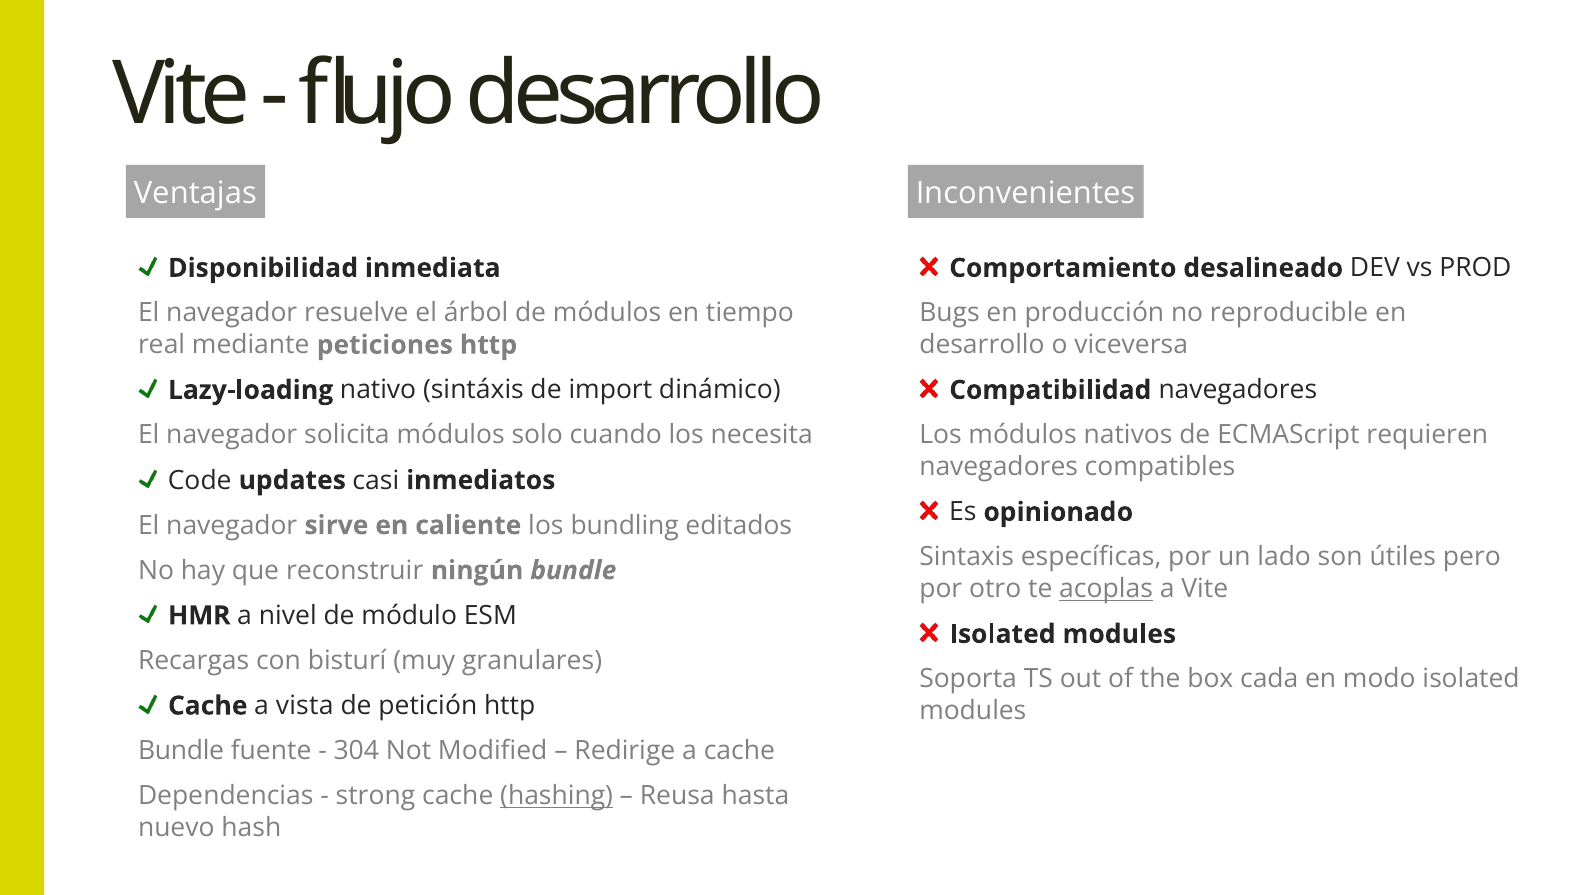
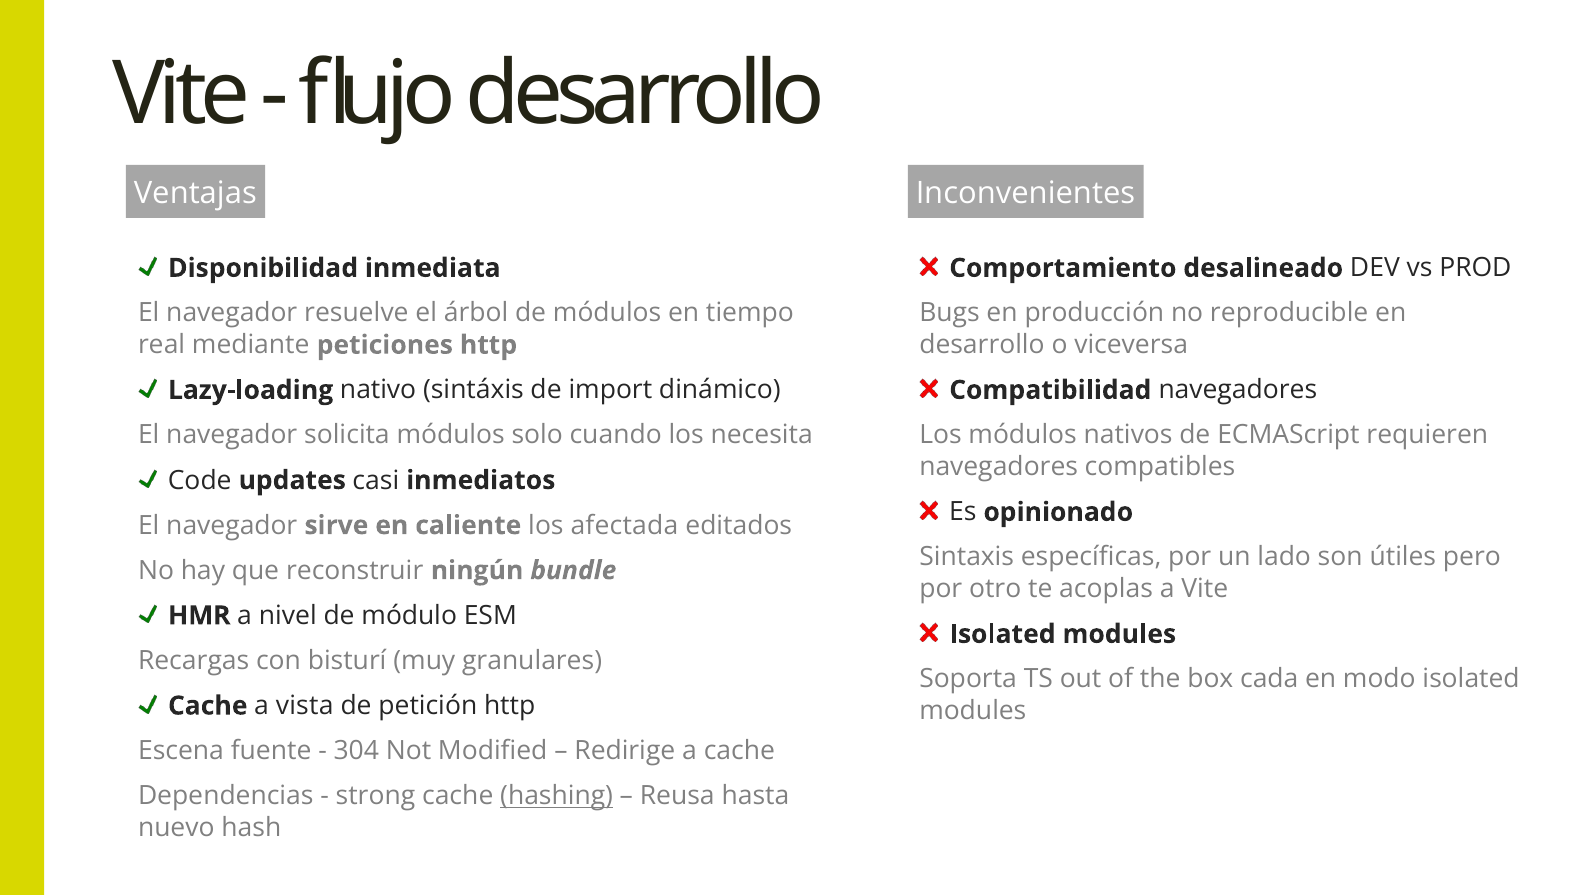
bundling: bundling -> afectada
acoplas underline: present -> none
Bundle at (181, 751): Bundle -> Escena
